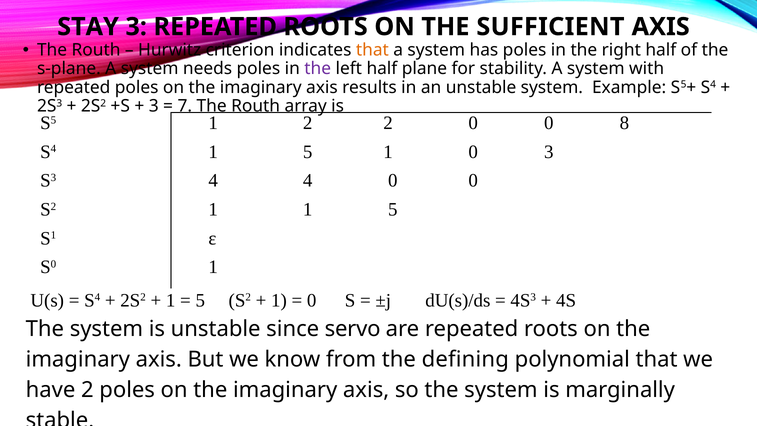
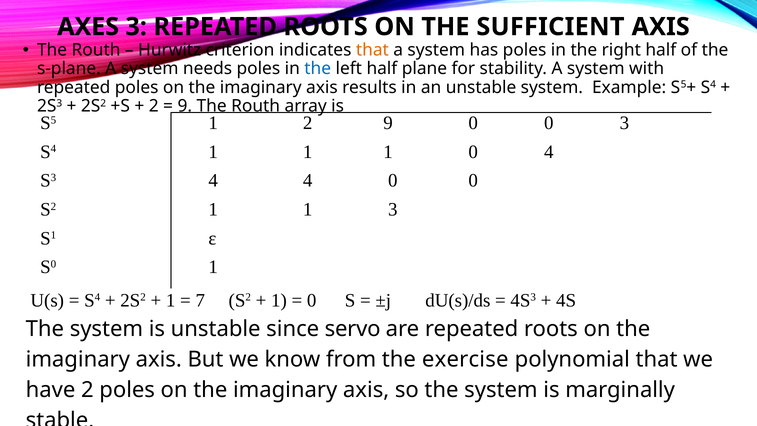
STAY: STAY -> AXES
the at (318, 69) colour: purple -> blue
3 at (154, 106): 3 -> 2
7 at (185, 106): 7 -> 9
2 2: 2 -> 9
0 8: 8 -> 3
5 at (308, 152): 5 -> 1
0 3: 3 -> 4
1 1 5: 5 -> 3
5 at (200, 300): 5 -> 7
defining: defining -> exercise
